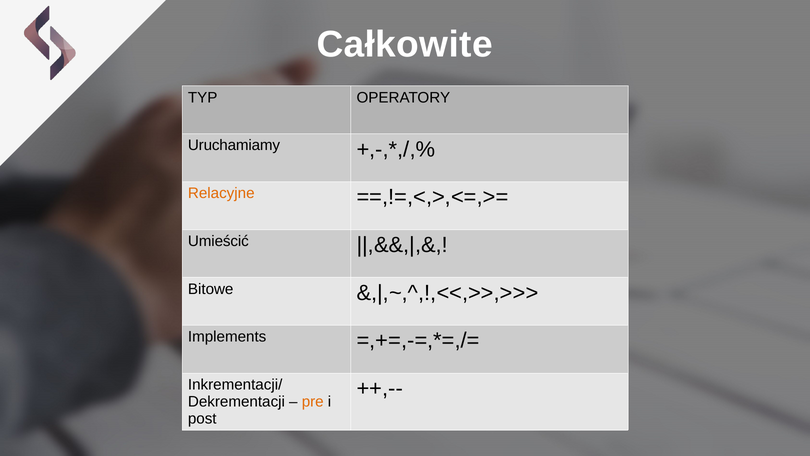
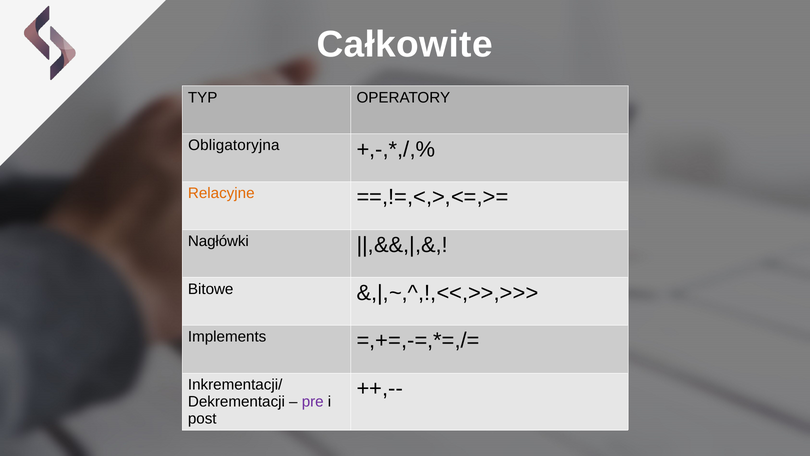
Uruchamiamy: Uruchamiamy -> Obligatoryjna
Umieścić: Umieścić -> Nagłówki
pre colour: orange -> purple
